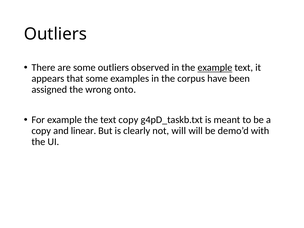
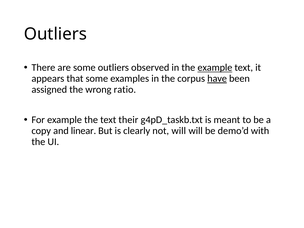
have underline: none -> present
onto: onto -> ratio
text copy: copy -> their
